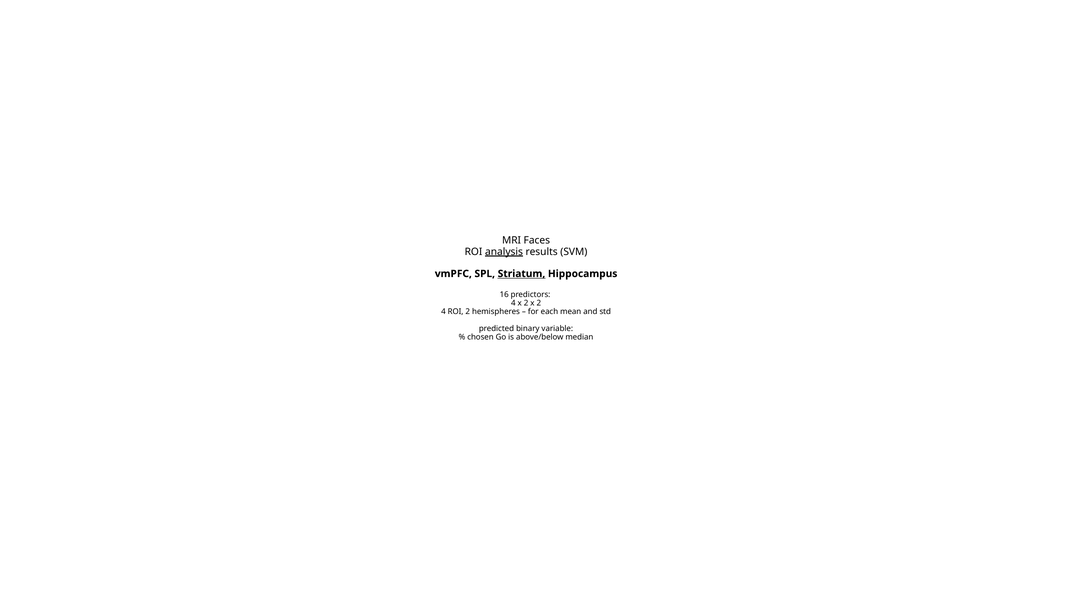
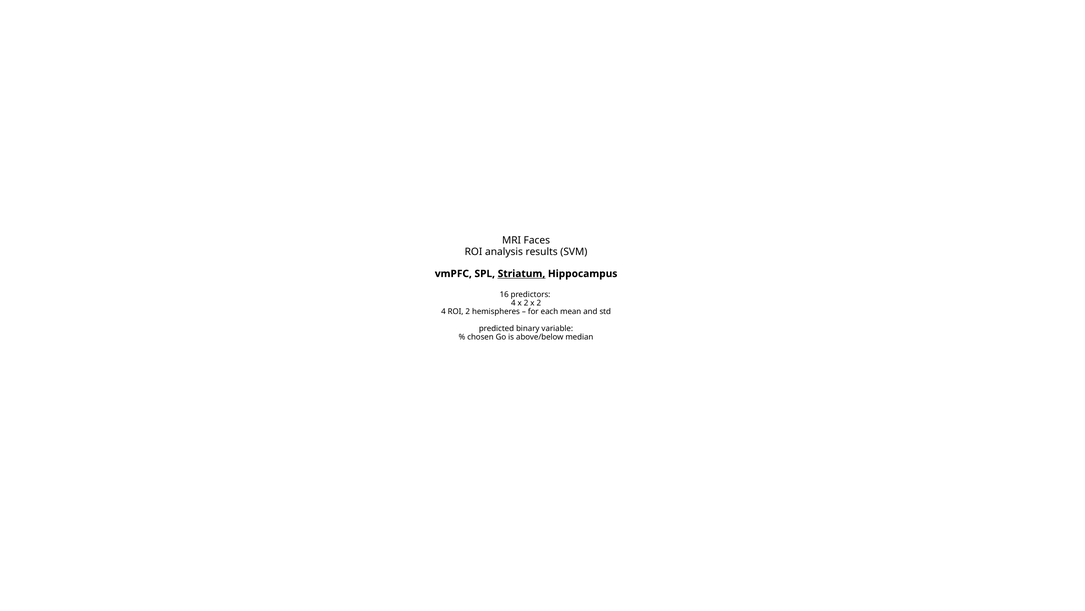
analysis underline: present -> none
